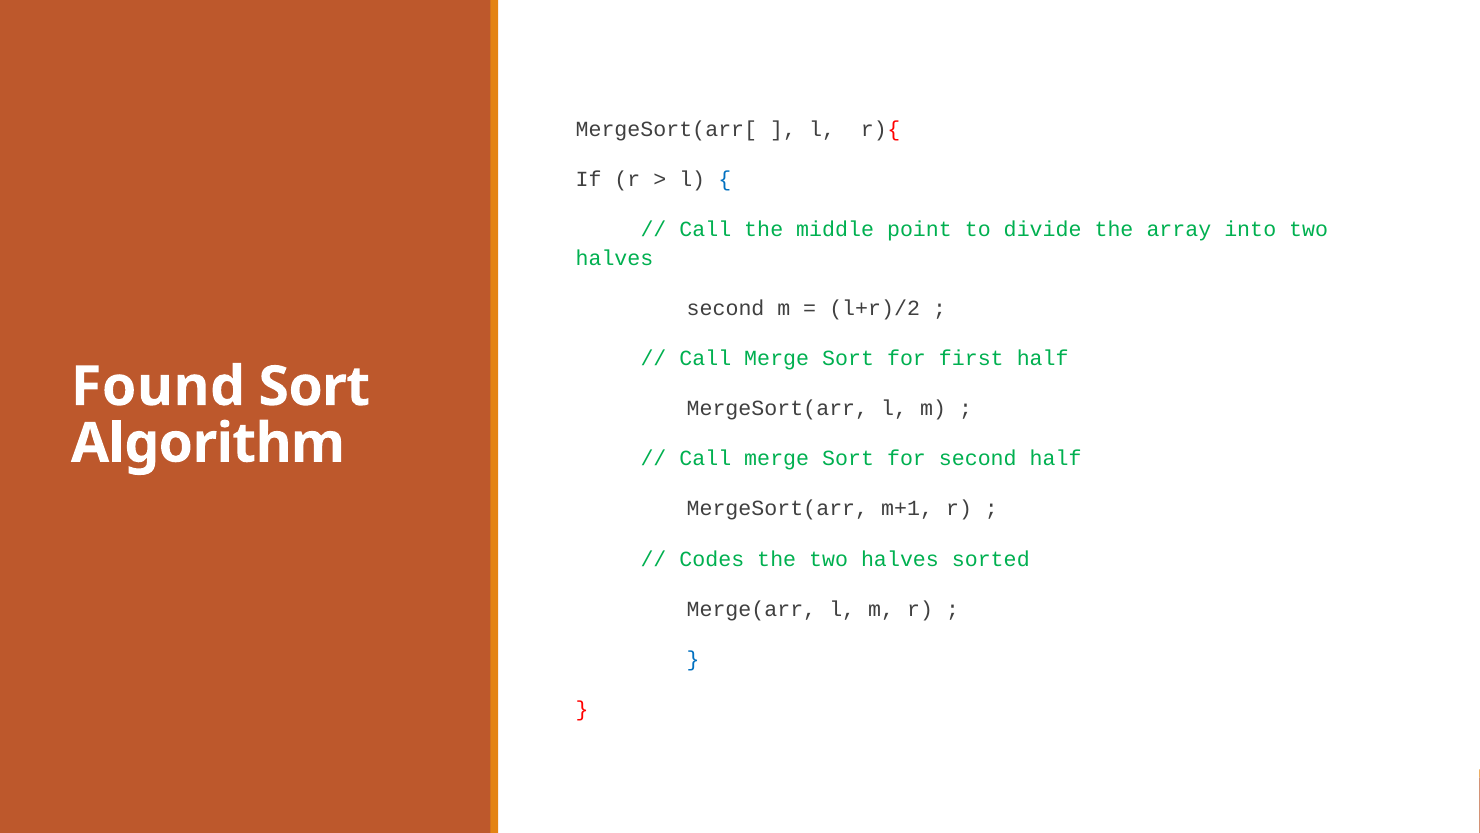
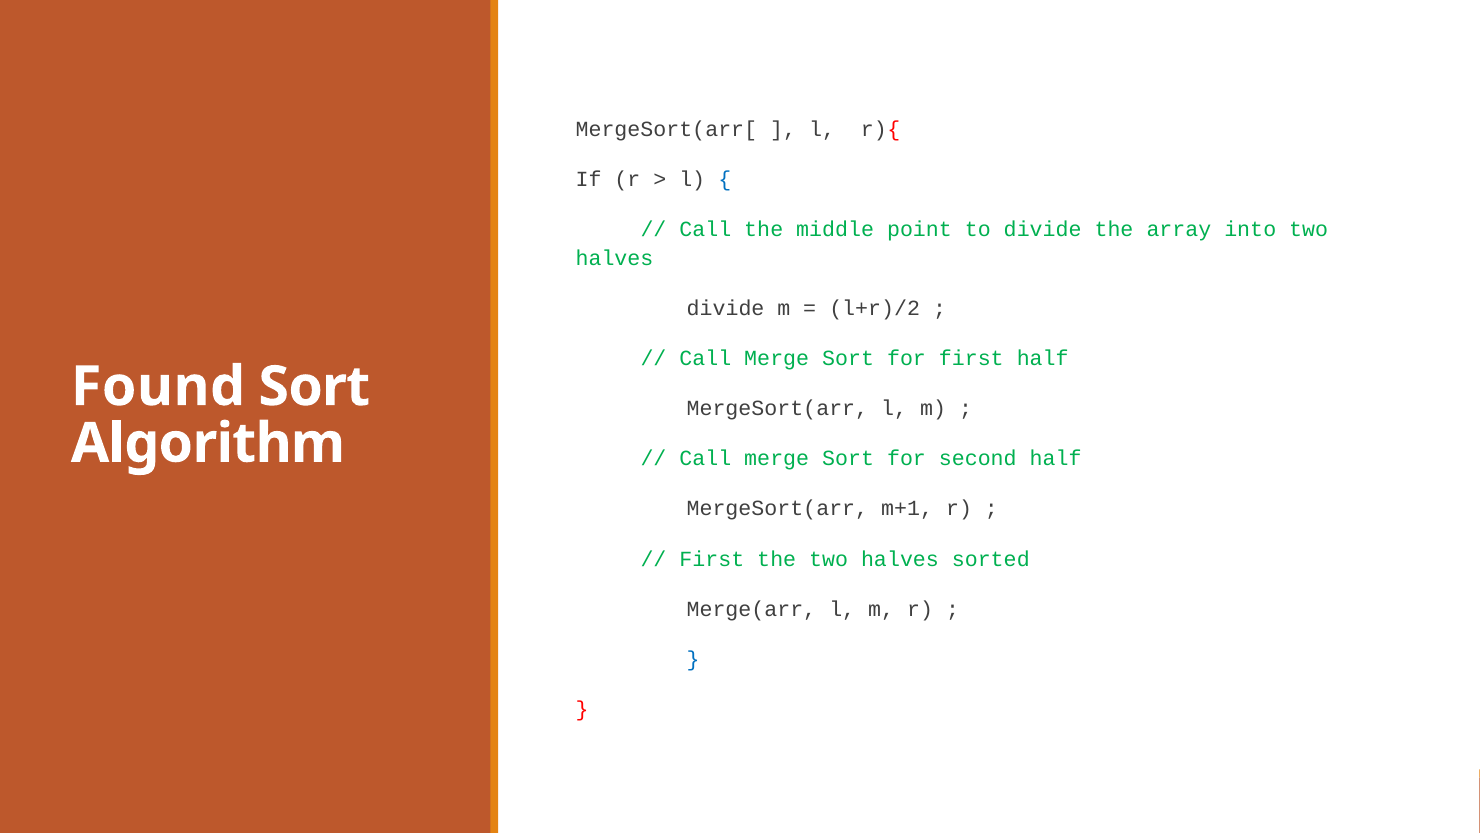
second at (726, 308): second -> divide
Codes at (712, 559): Codes -> First
